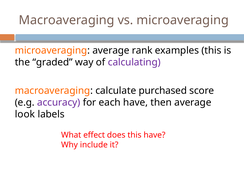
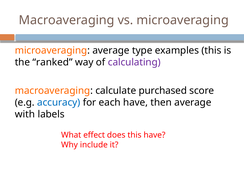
rank: rank -> type
graded: graded -> ranked
accuracy colour: purple -> blue
look: look -> with
